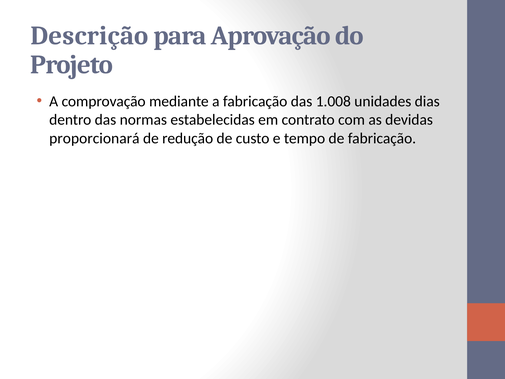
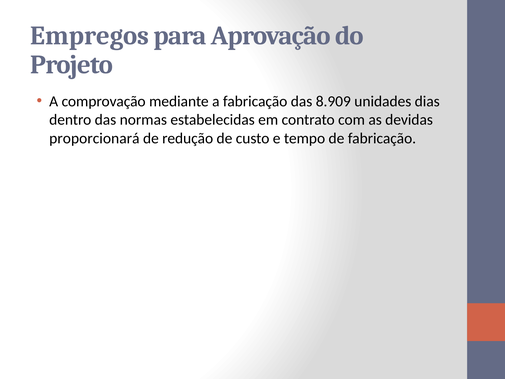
Descrição: Descrição -> Empregos
1.008: 1.008 -> 8.909
